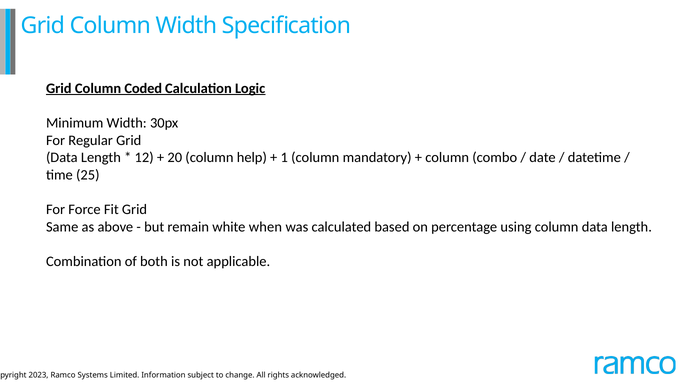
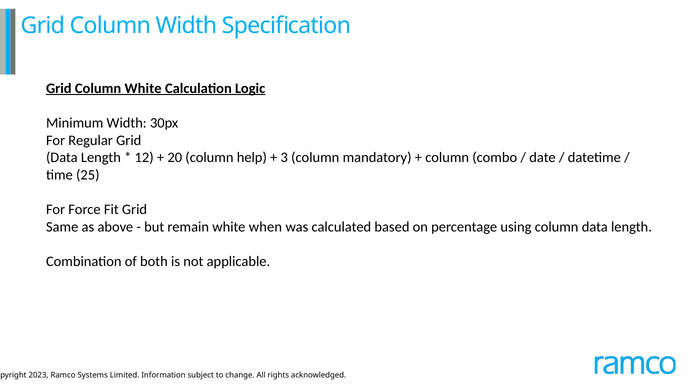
Column Coded: Coded -> White
1: 1 -> 3
